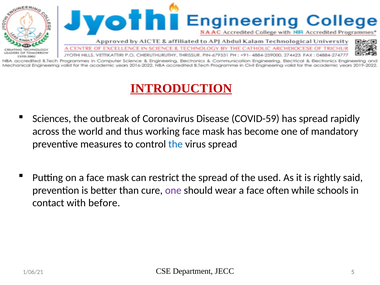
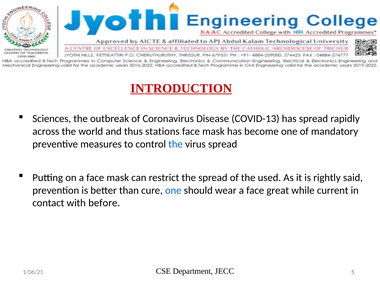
COVID-59: COVID-59 -> COVID-13
working: working -> stations
one at (173, 190) colour: purple -> blue
often: often -> great
schools: schools -> current
